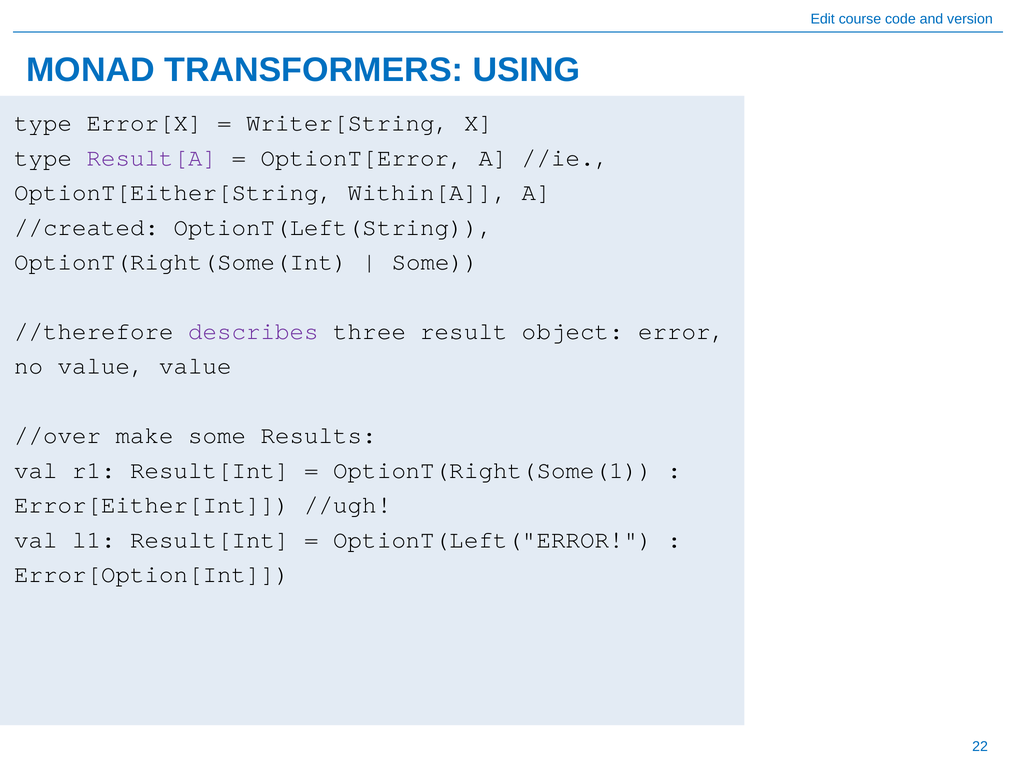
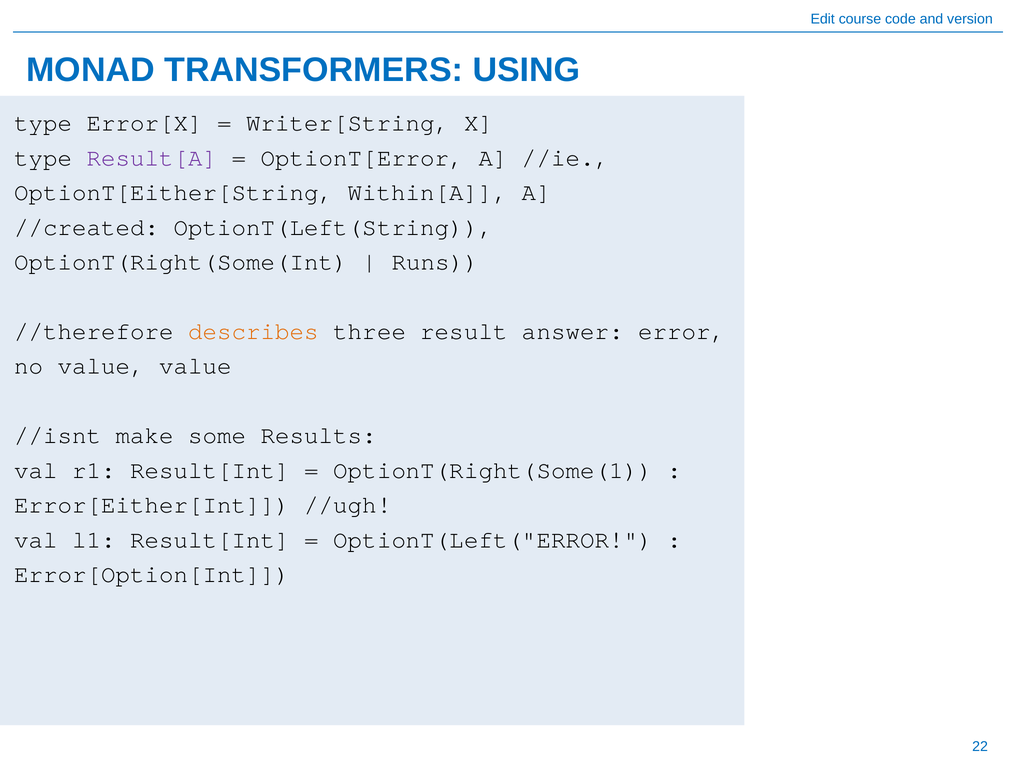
Some at (435, 262): Some -> Runs
describes colour: purple -> orange
object: object -> answer
//over: //over -> //isnt
